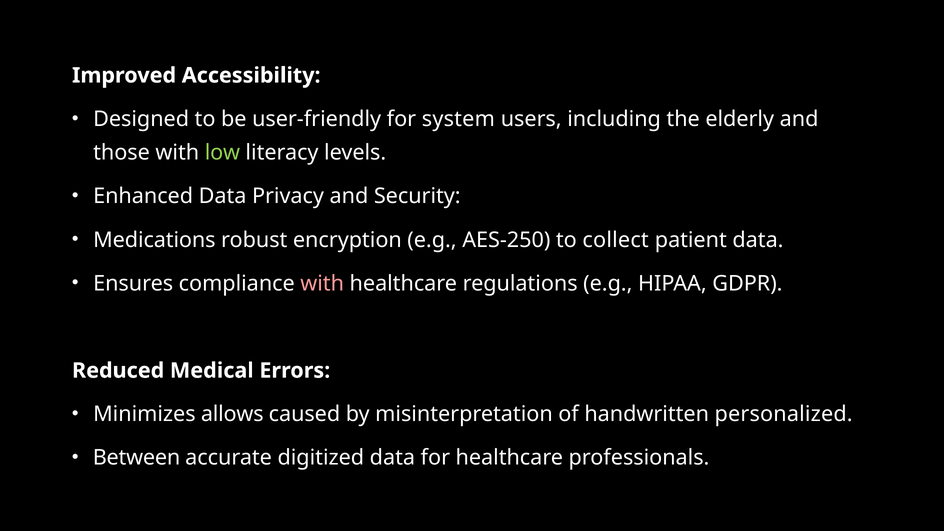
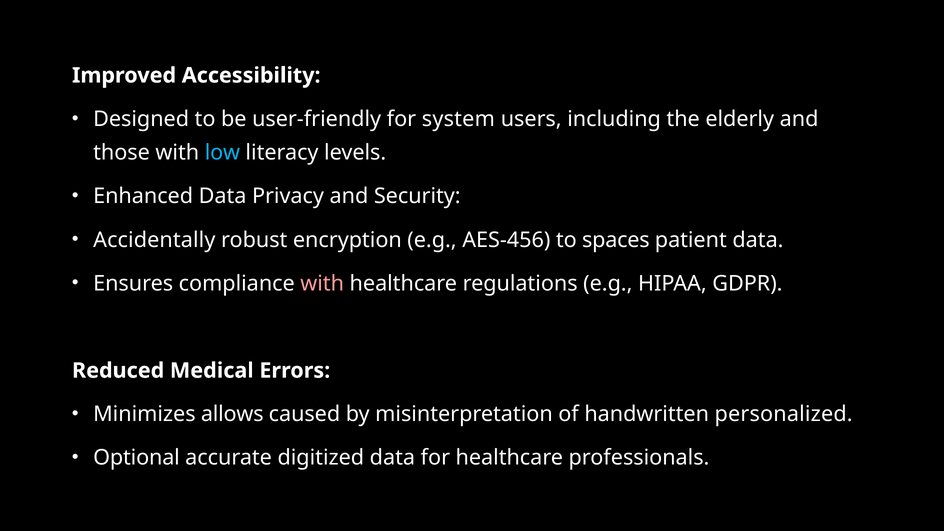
low colour: light green -> light blue
Medications: Medications -> Accidentally
AES-250: AES-250 -> AES-456
collect: collect -> spaces
Between: Between -> Optional
